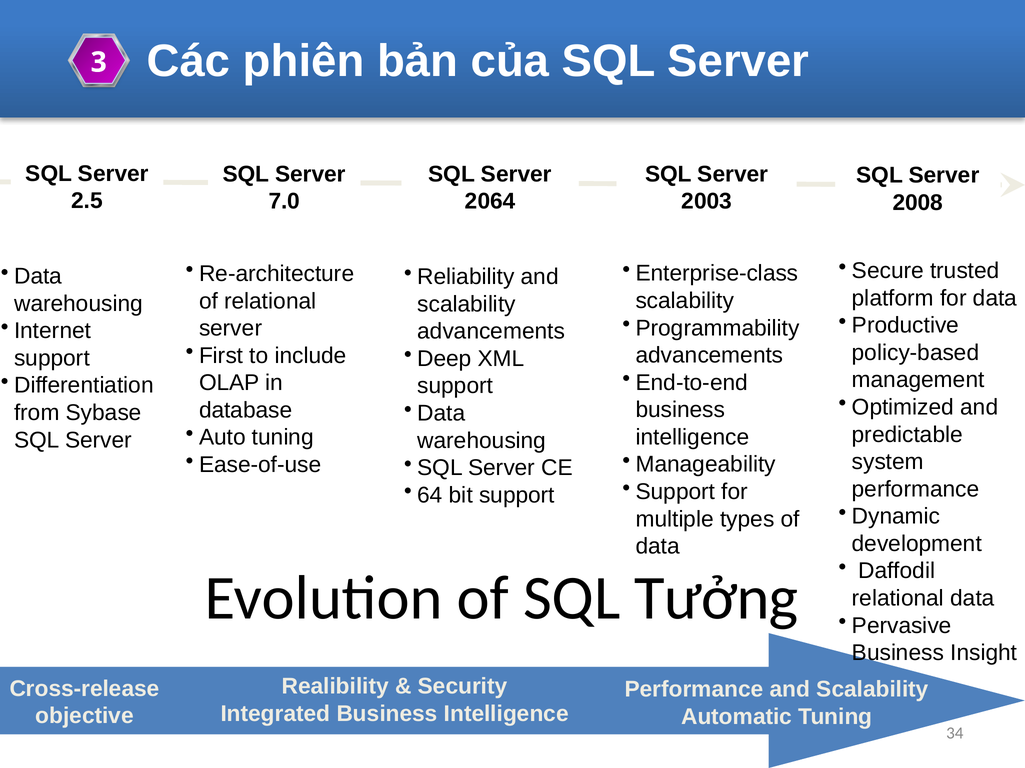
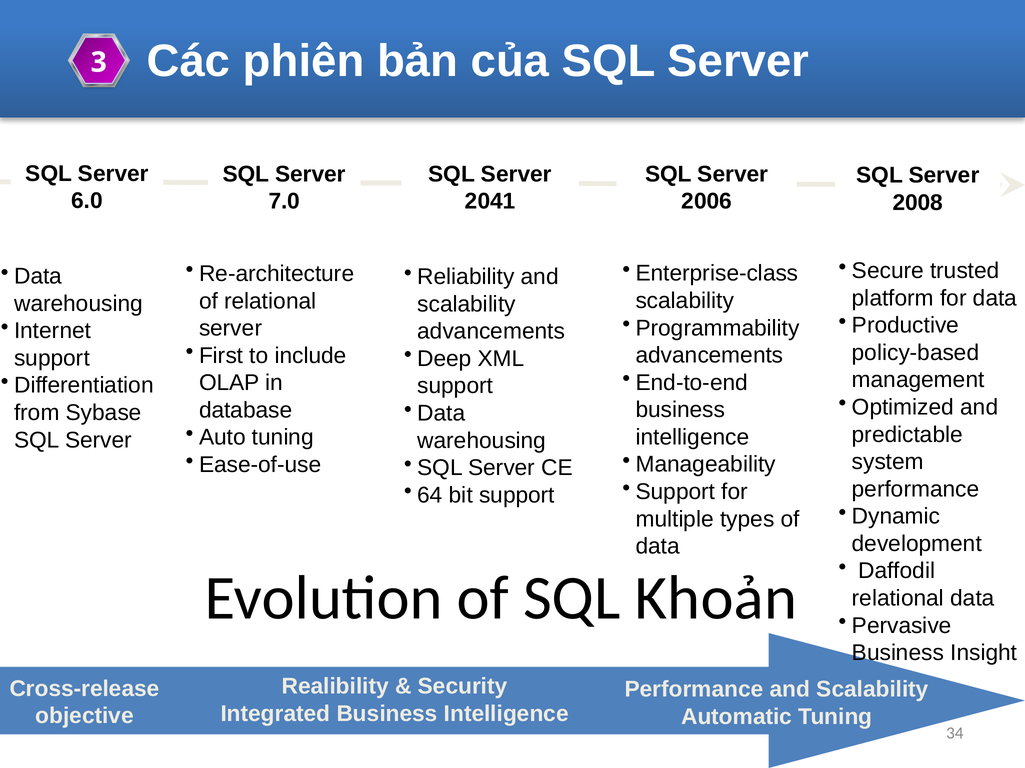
2.5: 2.5 -> 6.0
2064: 2064 -> 2041
2003: 2003 -> 2006
Tưởng: Tưởng -> Khoản
